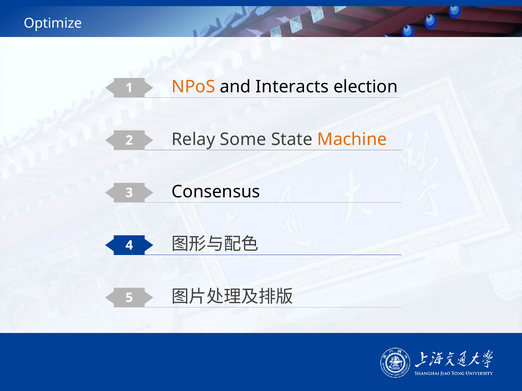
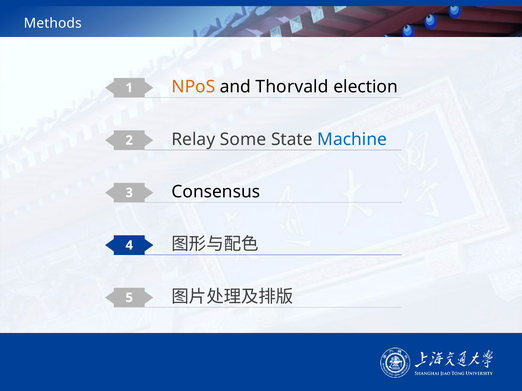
Optimize: Optimize -> Methods
Interacts: Interacts -> Thorvald
Machine colour: orange -> blue
